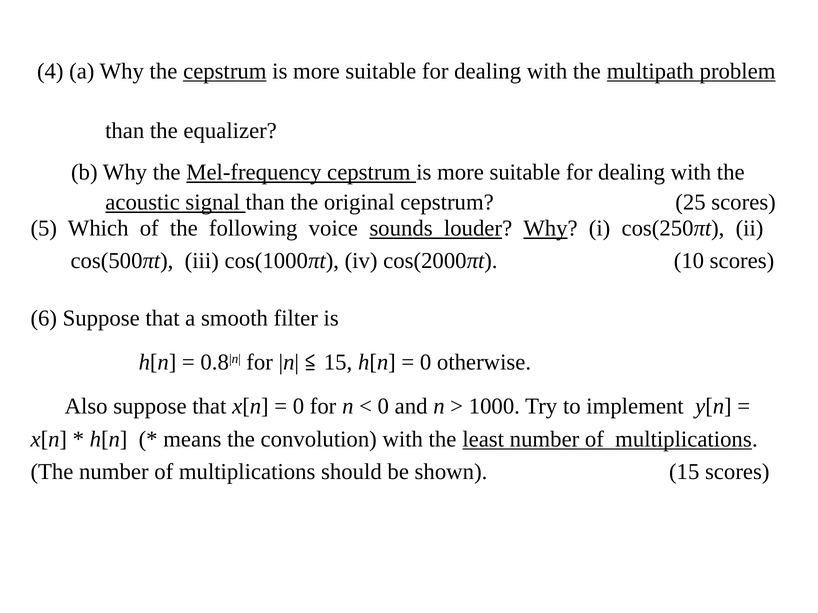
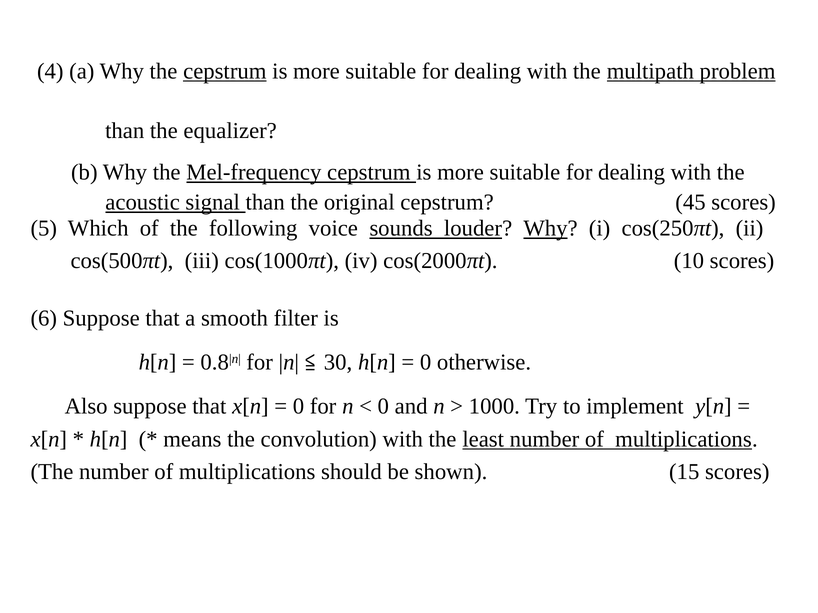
25: 25 -> 45
15 at (338, 363): 15 -> 30
